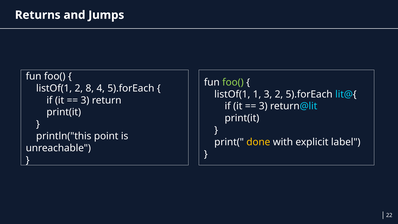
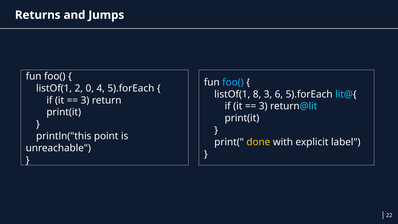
foo( at (233, 82) colour: light green -> light blue
8: 8 -> 0
1: 1 -> 8
3 2: 2 -> 6
